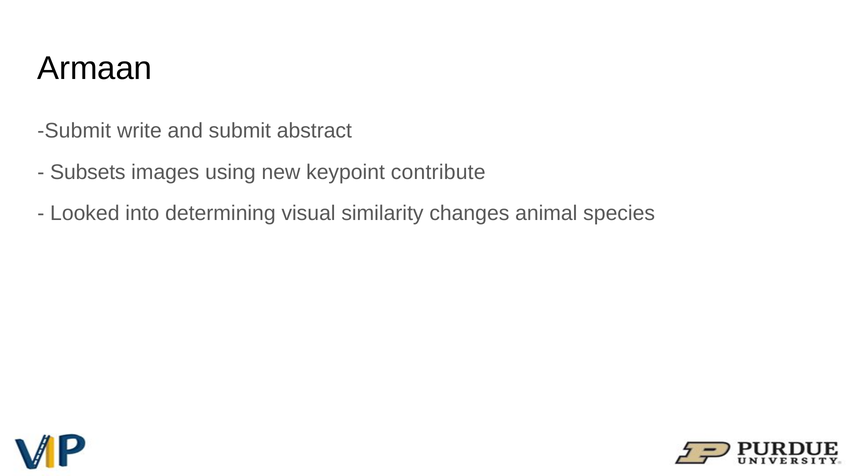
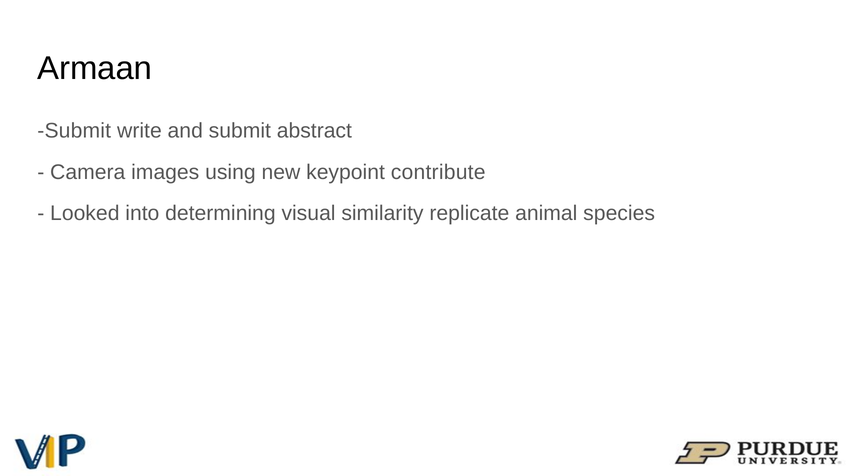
Subsets: Subsets -> Camera
changes: changes -> replicate
